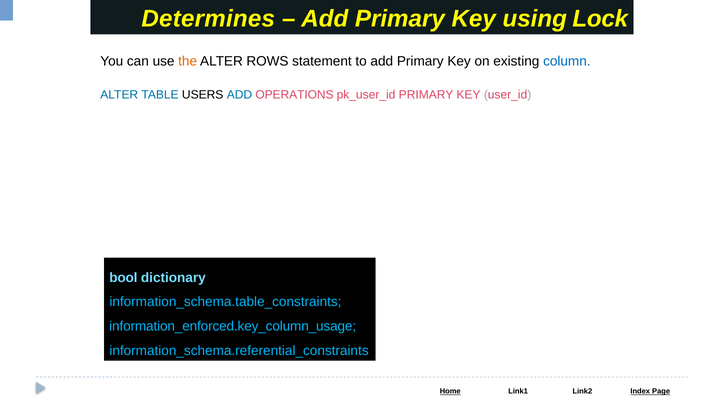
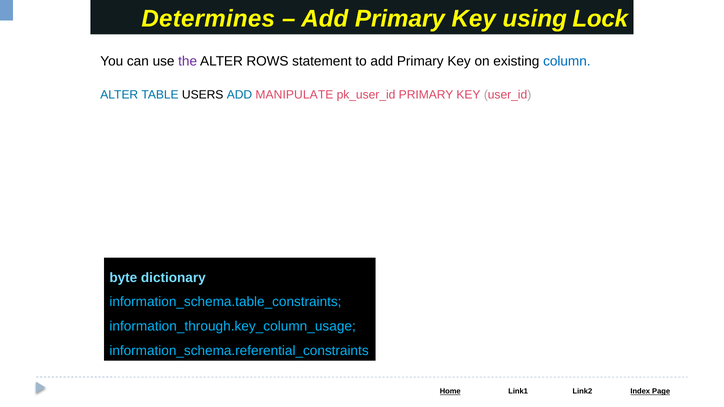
the colour: orange -> purple
OPERATIONS: OPERATIONS -> MANIPULATE
bool: bool -> byte
information_enforced.key_column_usage: information_enforced.key_column_usage -> information_through.key_column_usage
